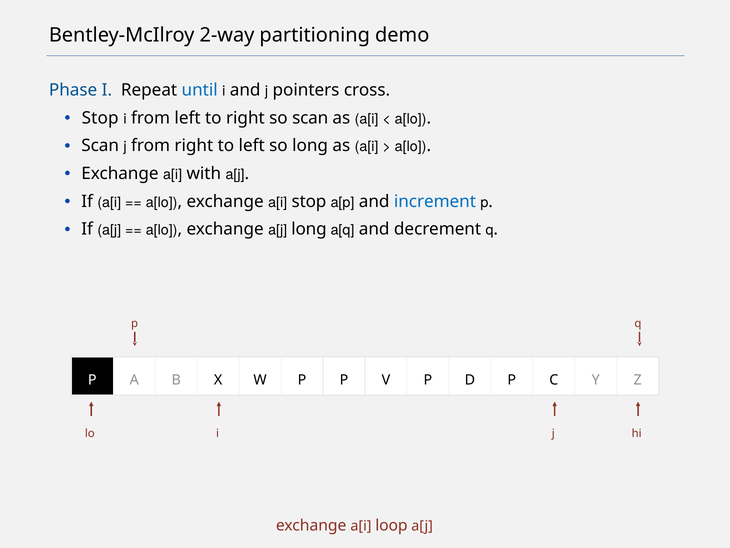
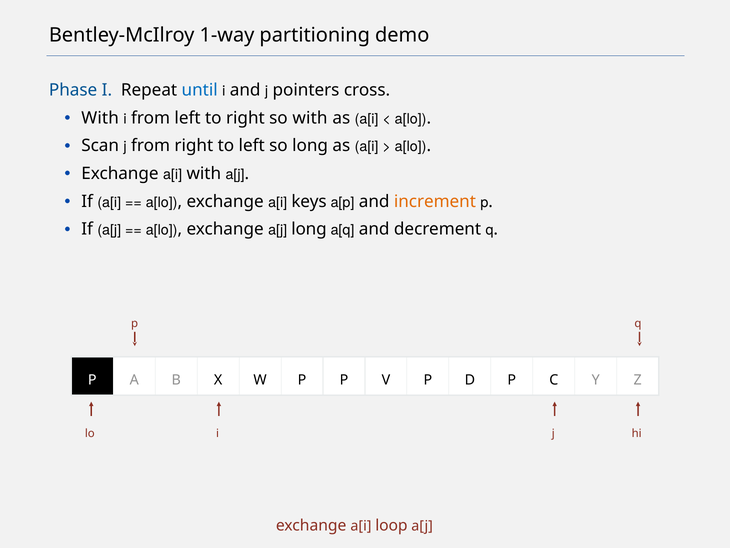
2-way: 2-way -> 1-way
Stop at (100, 118): Stop -> With
so scan: scan -> with
a[i stop: stop -> keys
increment colour: blue -> orange
